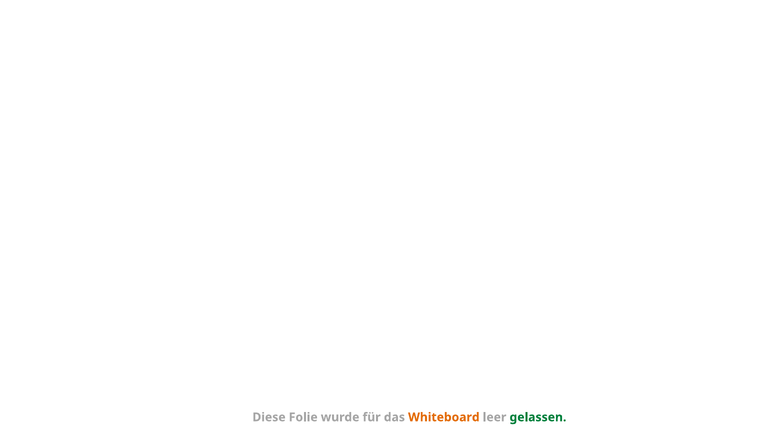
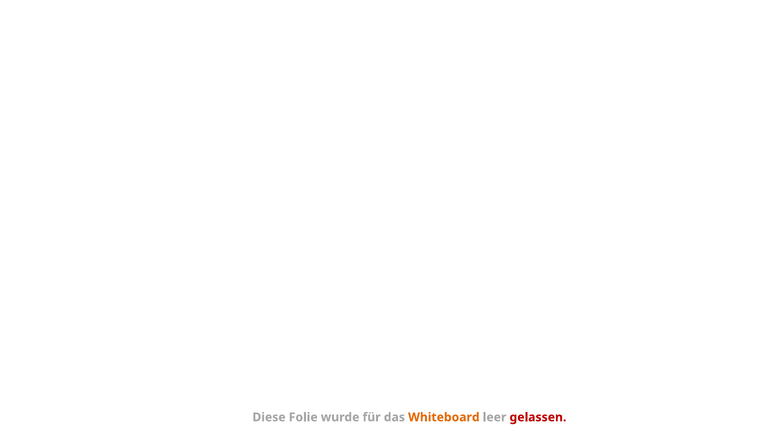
gelassen colour: green -> red
